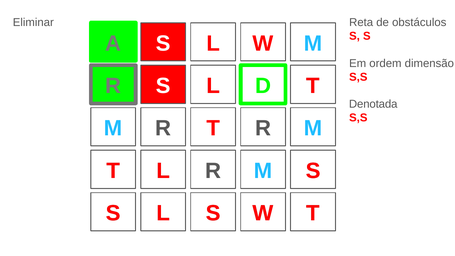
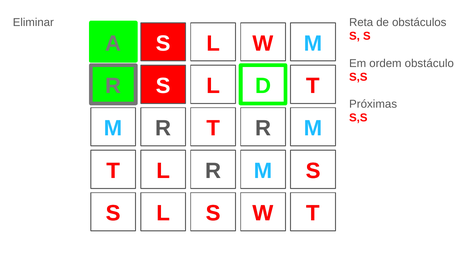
dimensão: dimensão -> obstáculo
Denotada: Denotada -> Próximas
